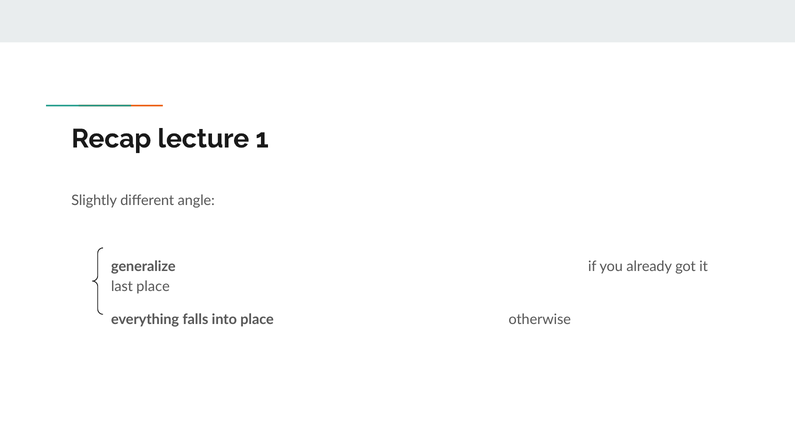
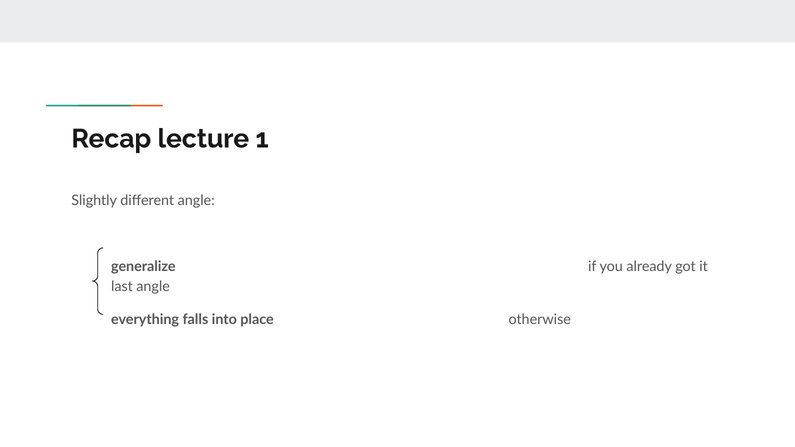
last place: place -> angle
